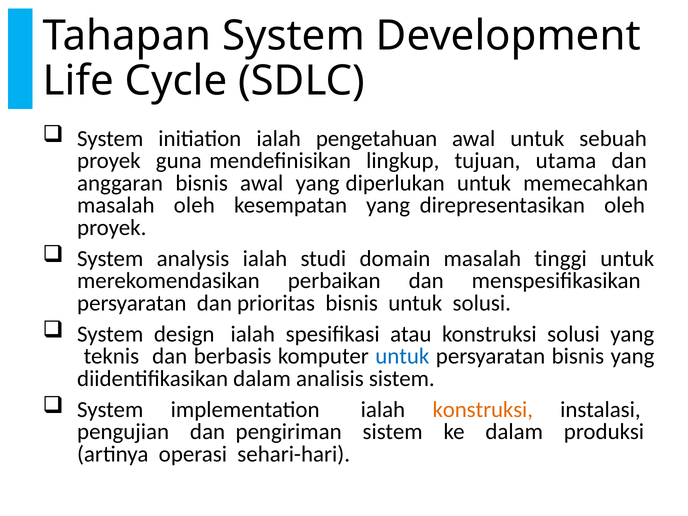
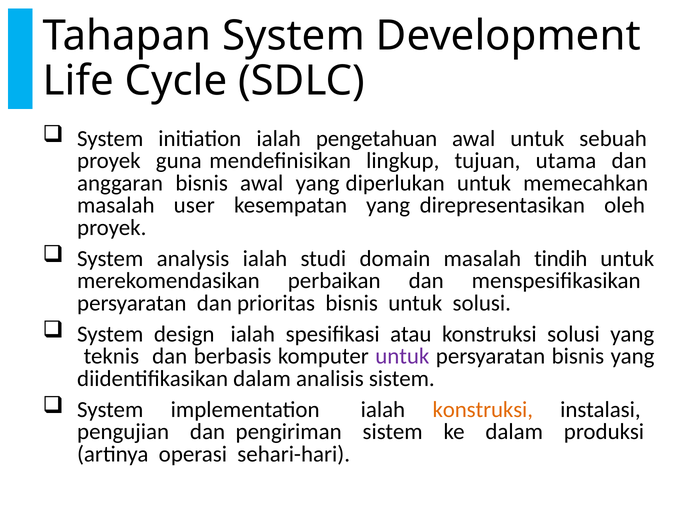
masalah oleh: oleh -> user
tinggi: tinggi -> tindih
untuk at (402, 356) colour: blue -> purple
